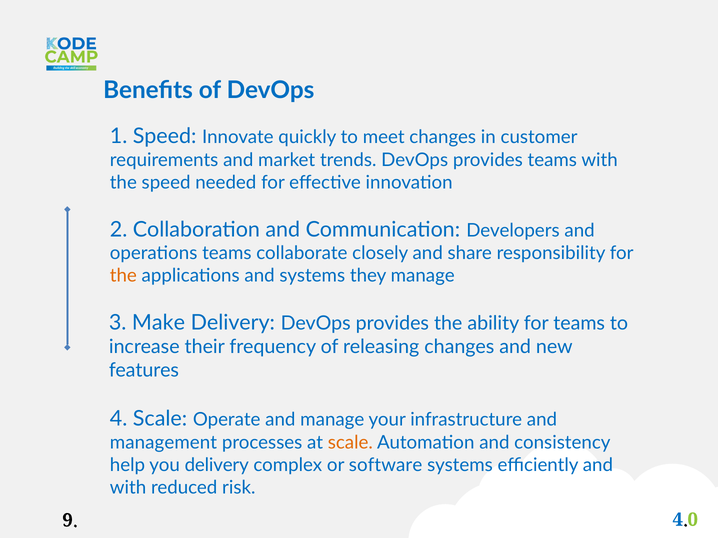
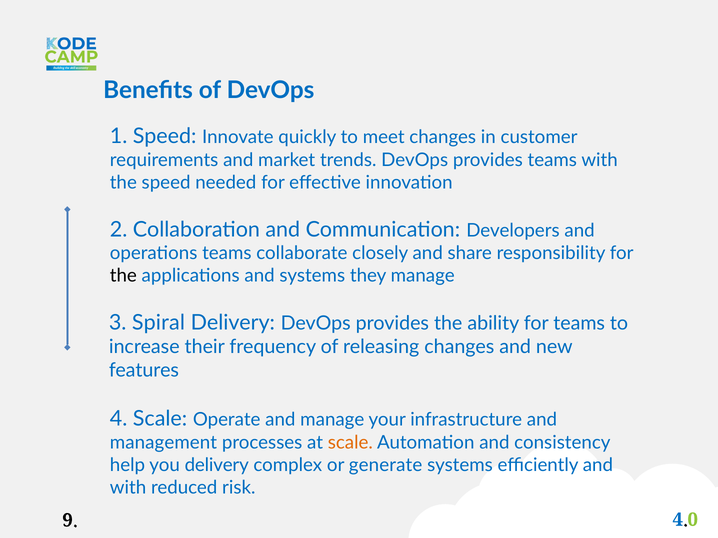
the at (123, 276) colour: orange -> black
Make: Make -> Spiral
software: software -> generate
